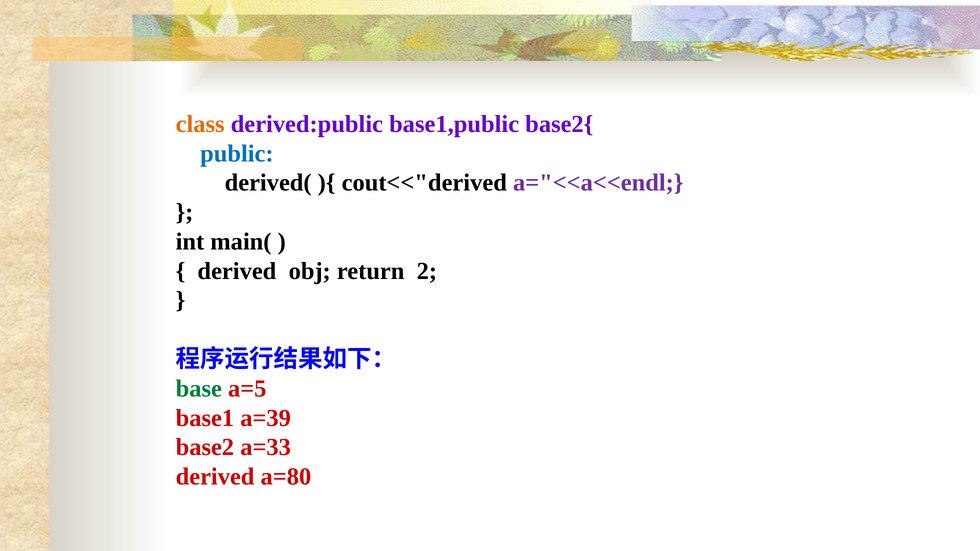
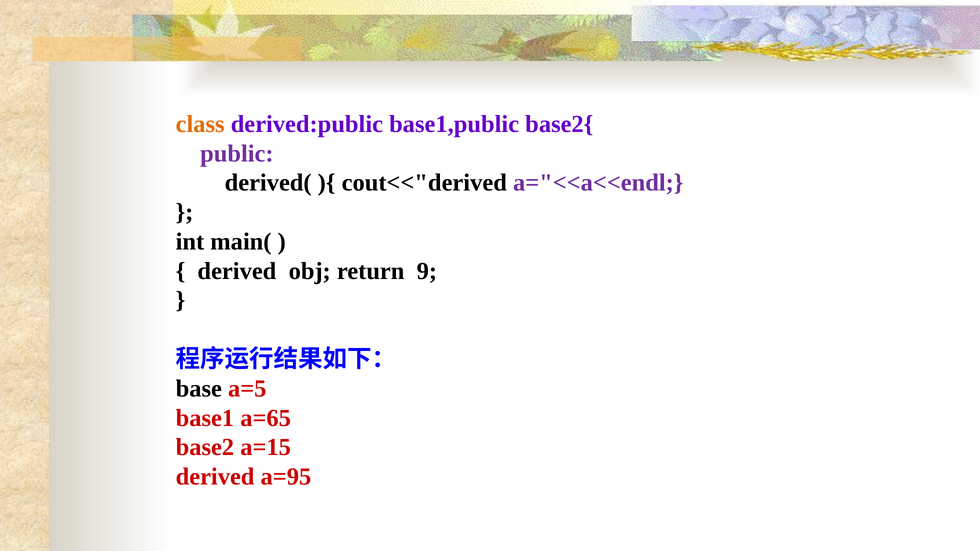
public colour: blue -> purple
2: 2 -> 9
base colour: green -> black
a=39: a=39 -> a=65
a=33: a=33 -> a=15
a=80: a=80 -> a=95
